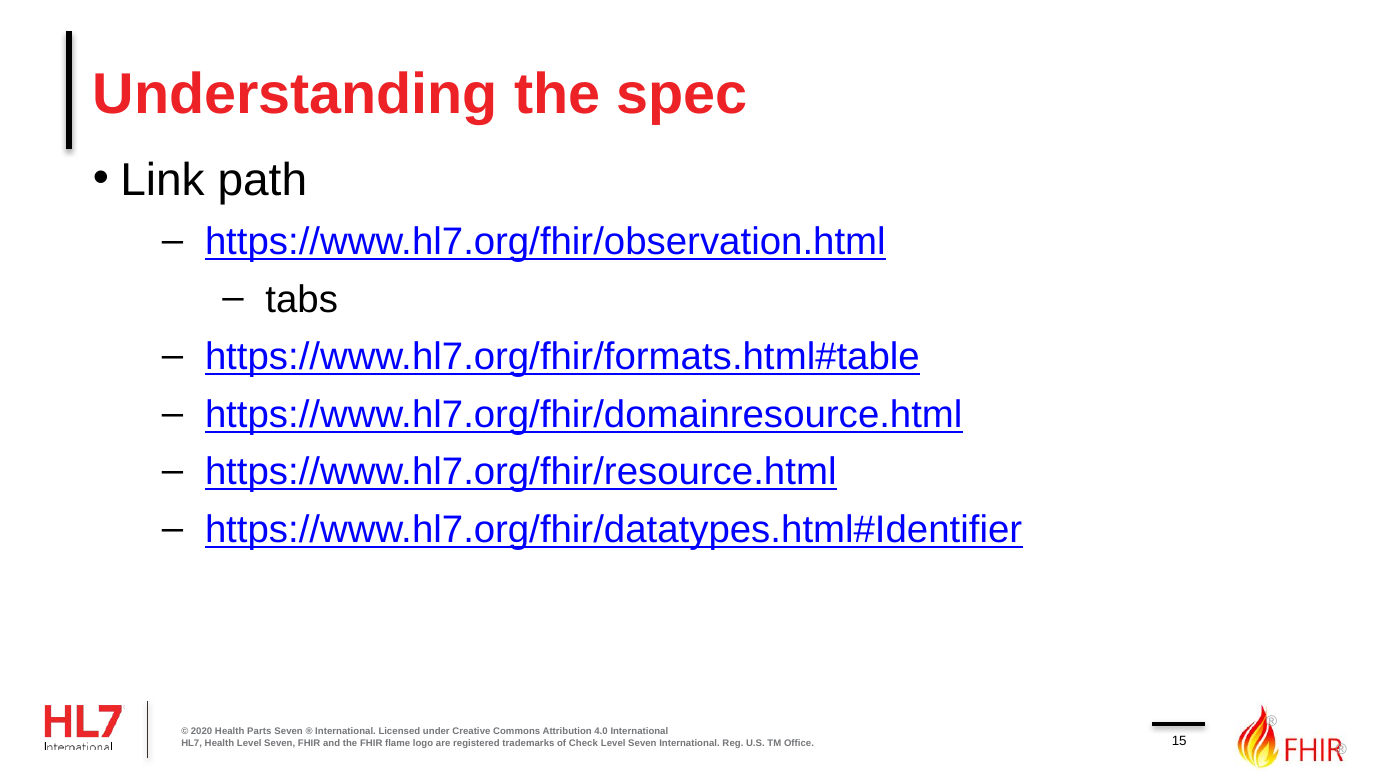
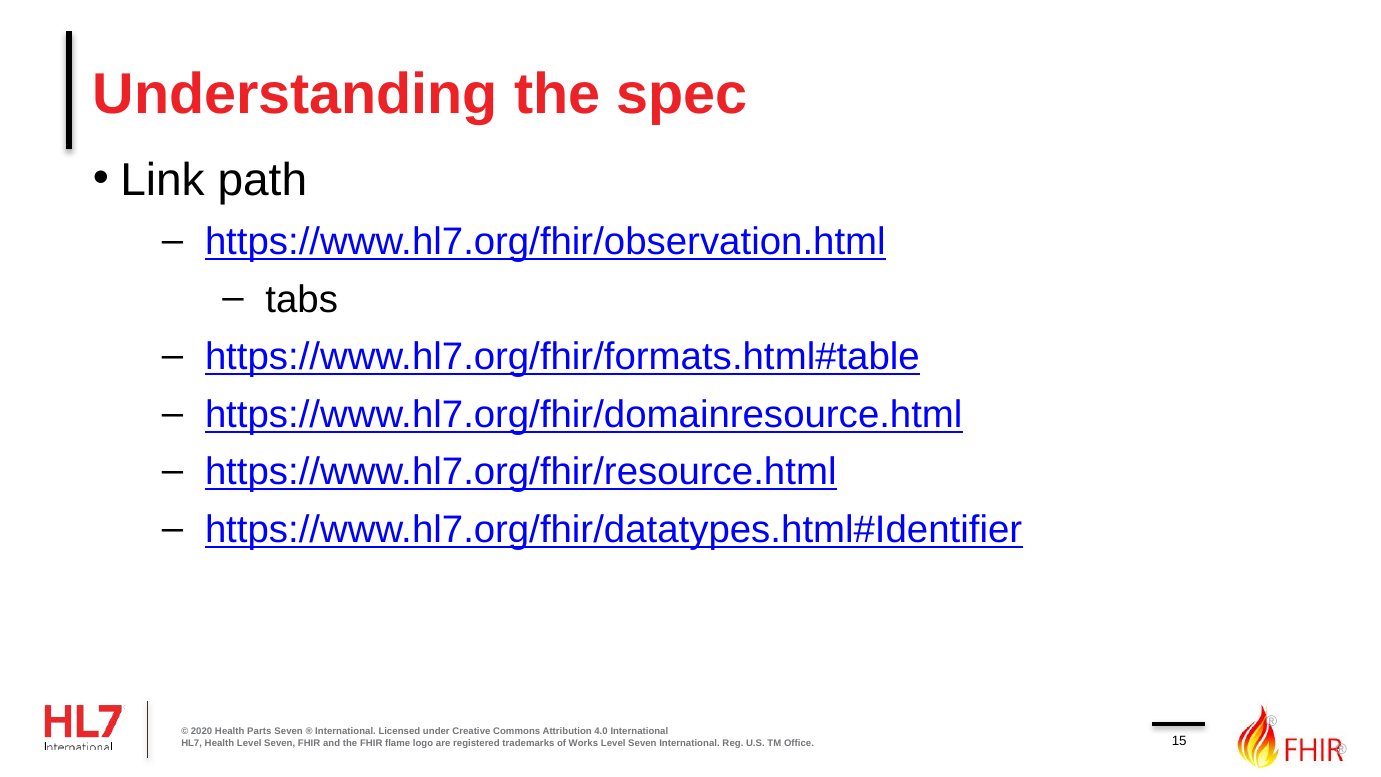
Check: Check -> Works
